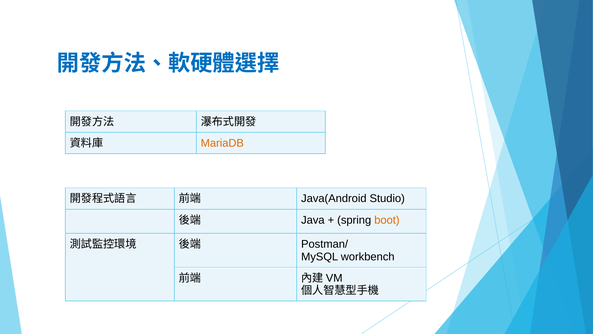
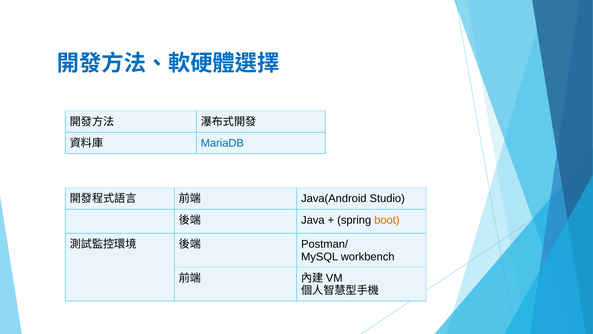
MariaDB colour: orange -> blue
